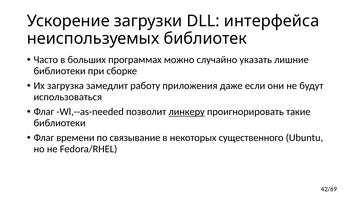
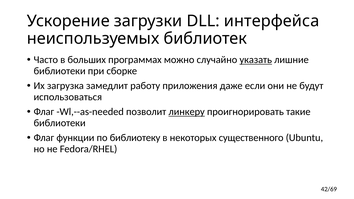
указать underline: none -> present
времени: времени -> функции
связывание: связывание -> библиотеку
